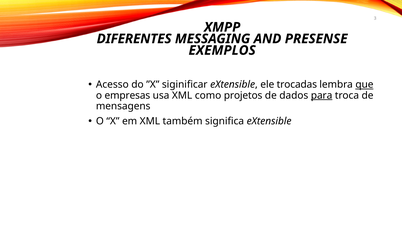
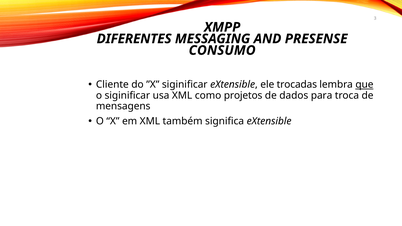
EXEMPLOS: EXEMPLOS -> CONSUMO
Acesso: Acesso -> Cliente
o empresas: empresas -> siginificar
para underline: present -> none
